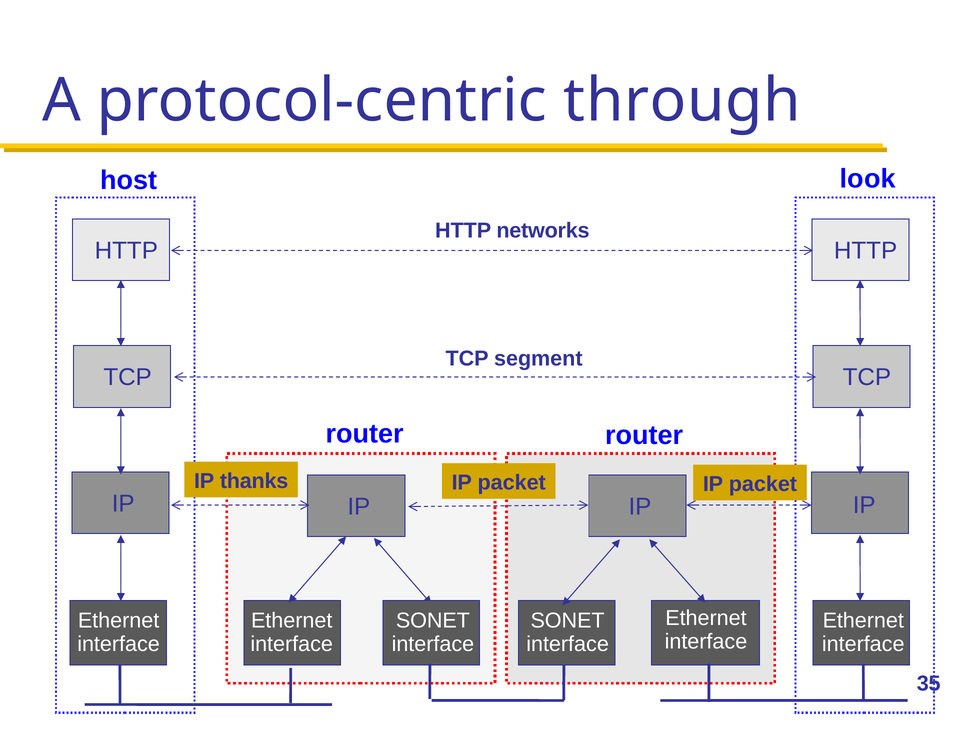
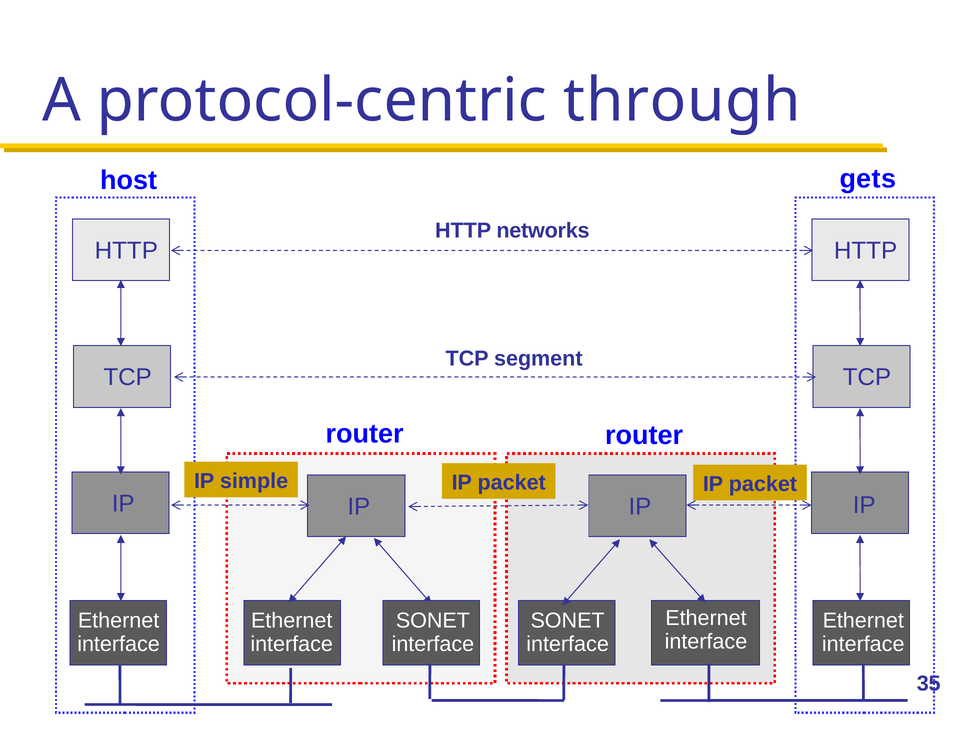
look: look -> gets
thanks: thanks -> simple
